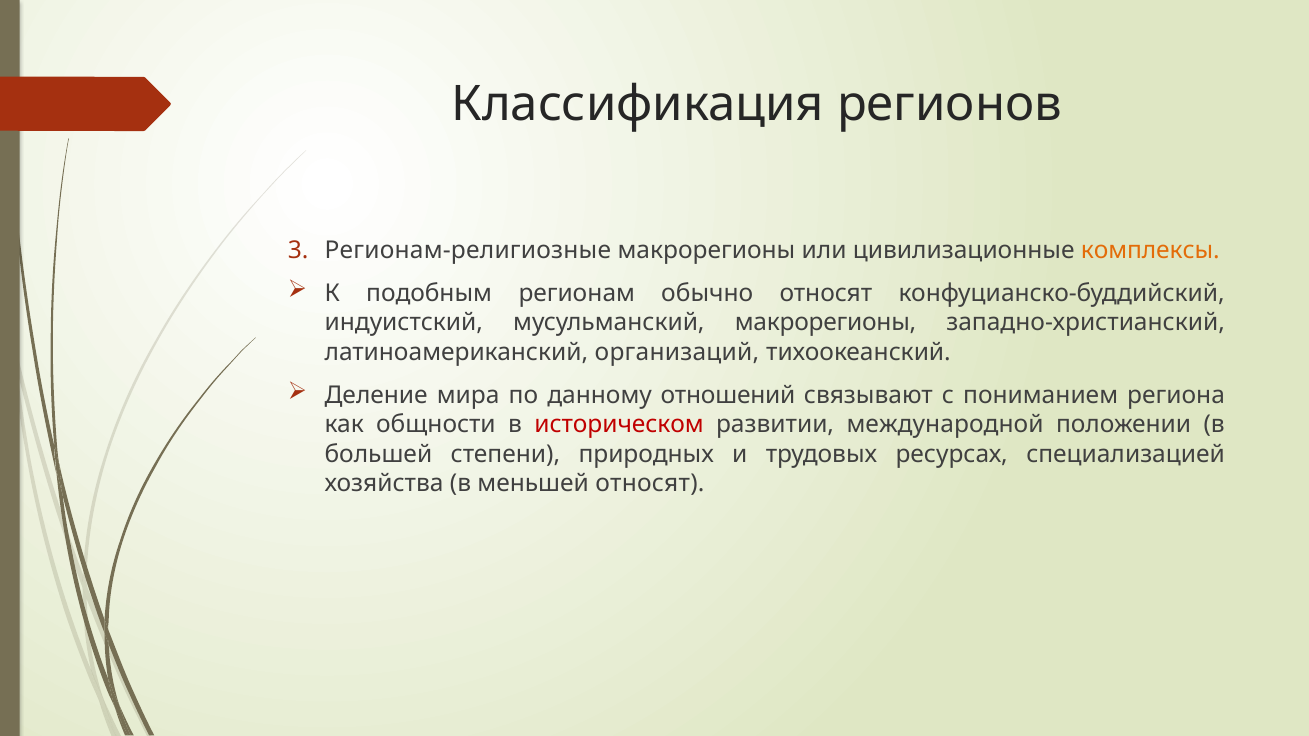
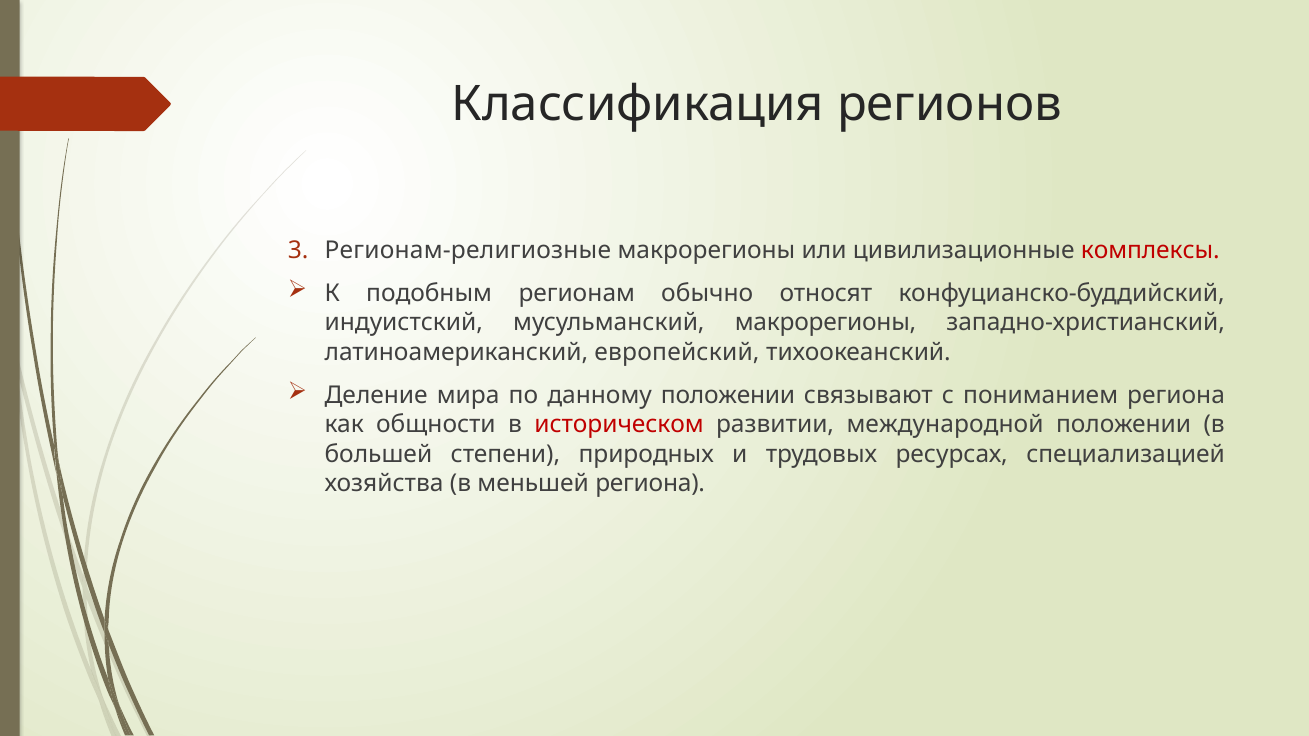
комплексы colour: orange -> red
организаций: организаций -> европейский
данному отношений: отношений -> положении
меньшей относят: относят -> региона
